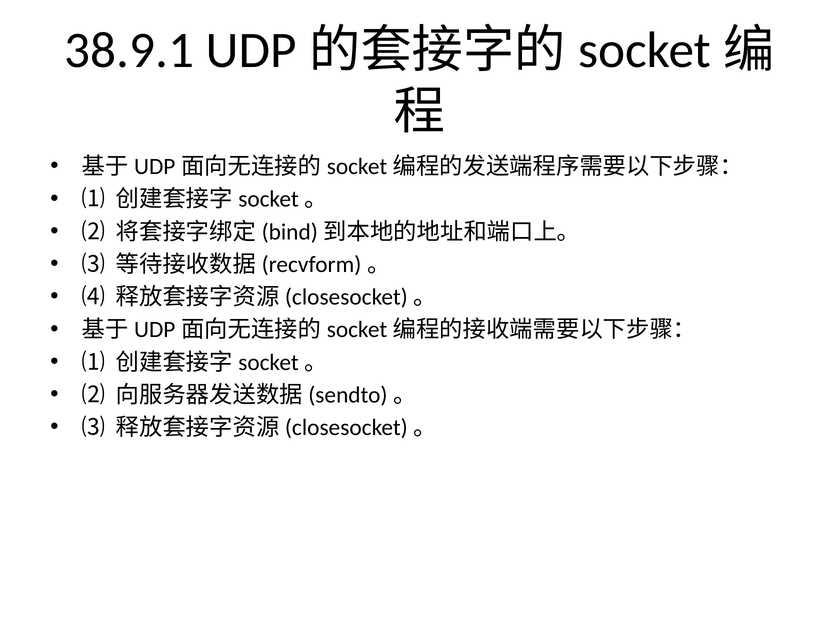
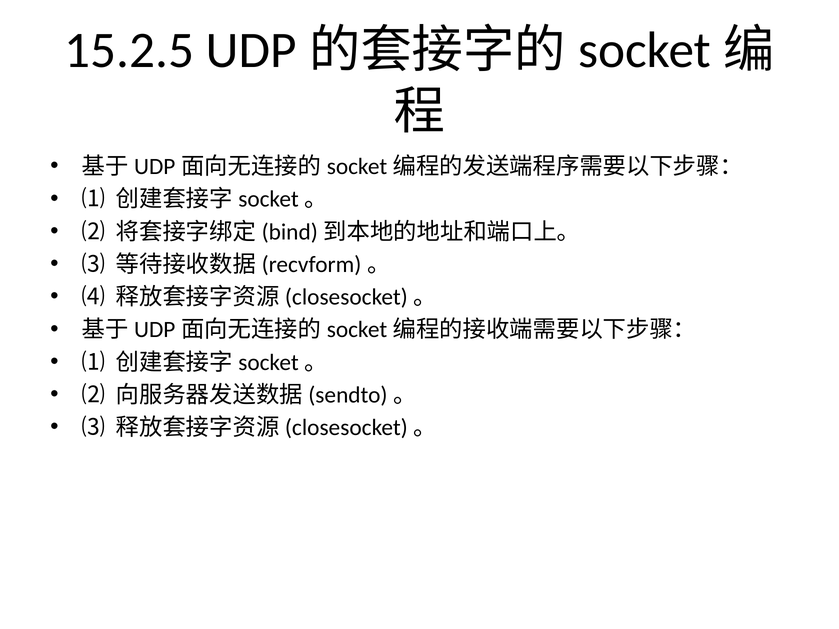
38.9.1: 38.9.1 -> 15.2.5
